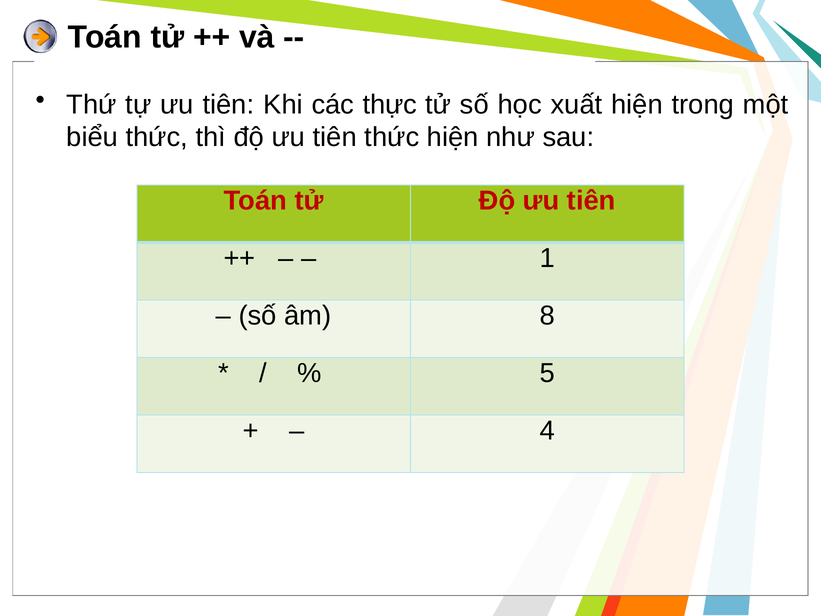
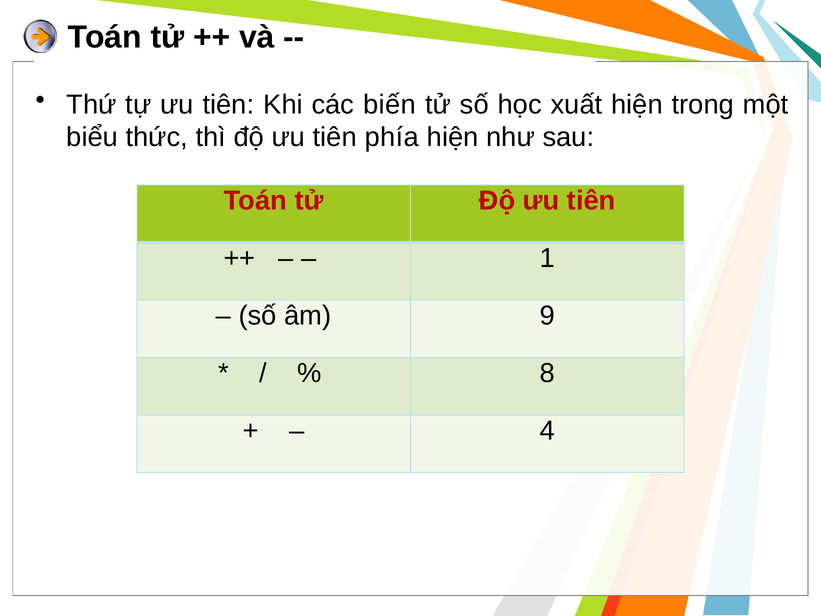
thực: thực -> biến
tiên thức: thức -> phía
8: 8 -> 9
5: 5 -> 8
